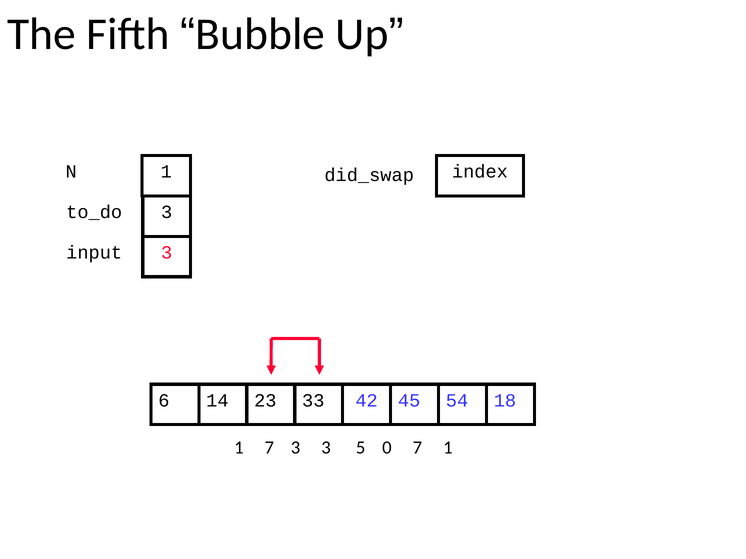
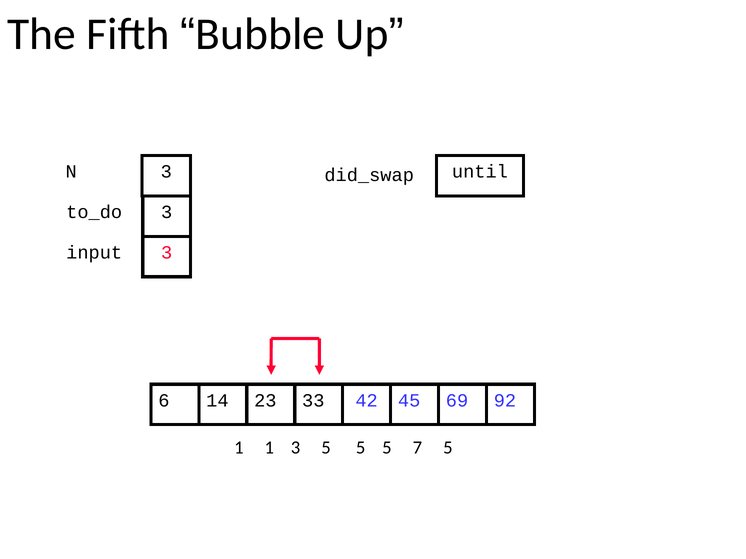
N 1: 1 -> 3
index: index -> until
54: 54 -> 69
18: 18 -> 92
1 7: 7 -> 1
3 at (326, 448): 3 -> 5
0 at (387, 448): 0 -> 5
7 1: 1 -> 5
